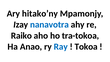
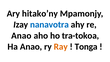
Raiko at (21, 36): Raiko -> Anao
Ray colour: blue -> orange
Tokoa: Tokoa -> Tonga
